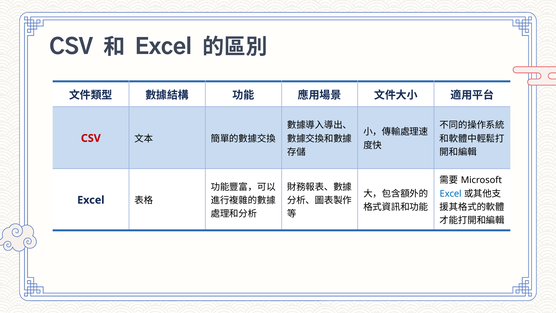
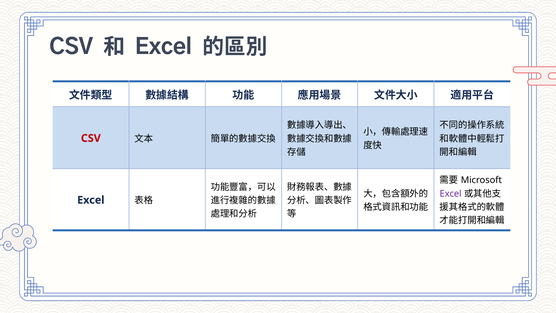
Excel at (451, 194) colour: blue -> purple
